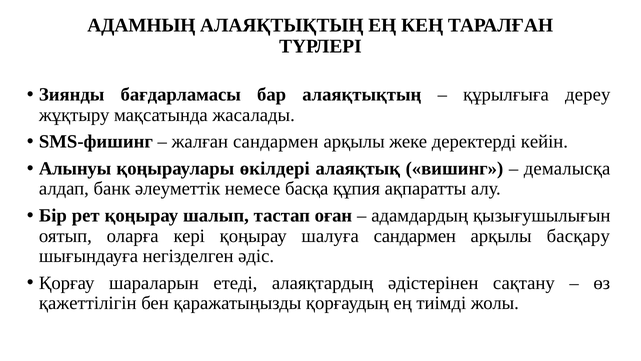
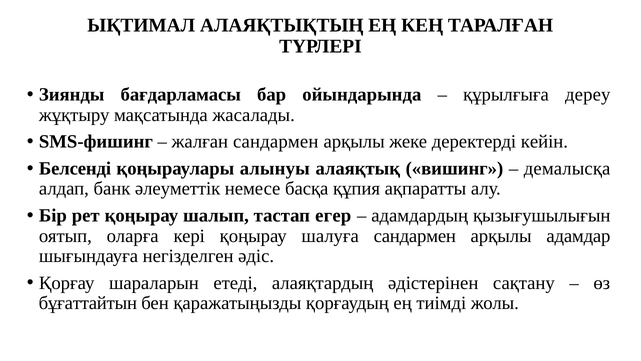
АДАМНЫҢ: АДАМНЫҢ -> ЫҚТИМАЛ
бар алаяқтықтың: алаяқтықтың -> ойындарында
Алынуы: Алынуы -> Белсенді
өкілдері: өкілдері -> алынуы
оған: оған -> егер
басқару: басқару -> адамдар
қажеттілігін: қажеттілігін -> бұғаттайтын
